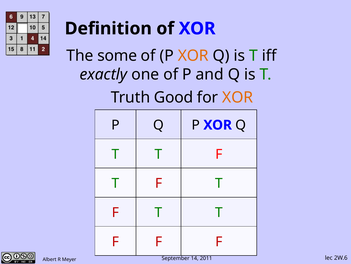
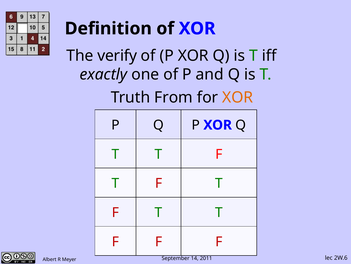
some: some -> verify
XOR at (193, 56) colour: orange -> black
Good: Good -> From
